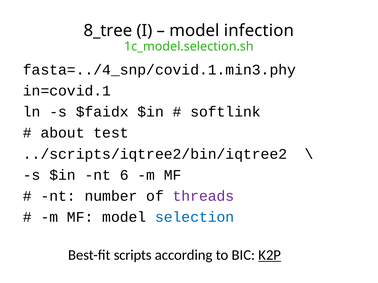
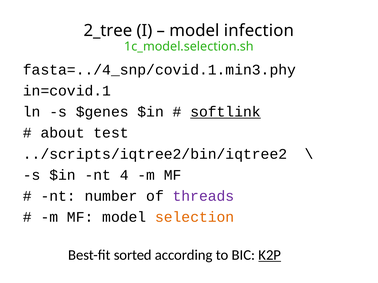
8_tree: 8_tree -> 2_tree
$faidx: $faidx -> $genes
softlink underline: none -> present
6: 6 -> 4
selection colour: blue -> orange
scripts: scripts -> sorted
